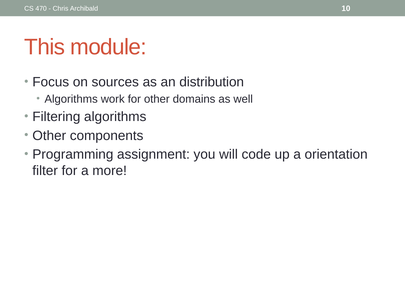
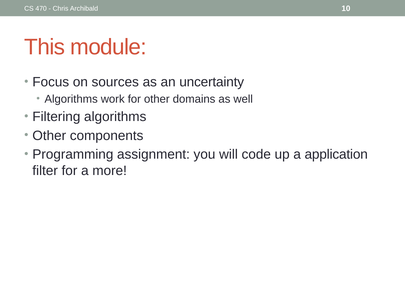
distribution: distribution -> uncertainty
orientation: orientation -> application
